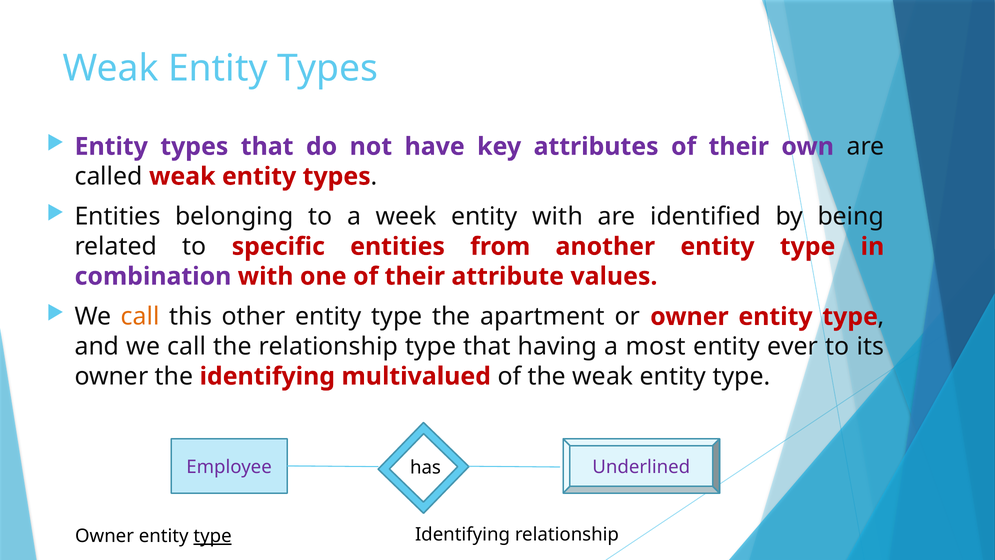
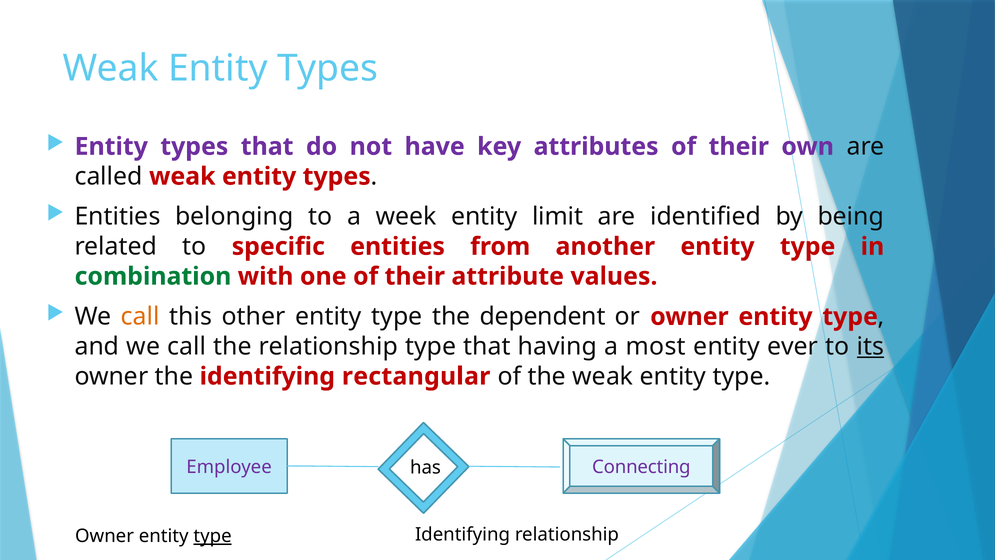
entity with: with -> limit
combination colour: purple -> green
apartment: apartment -> dependent
its underline: none -> present
multivalued: multivalued -> rectangular
Underlined: Underlined -> Connecting
